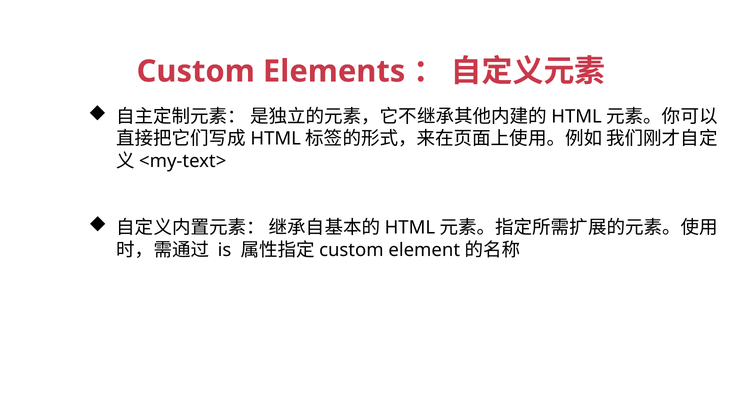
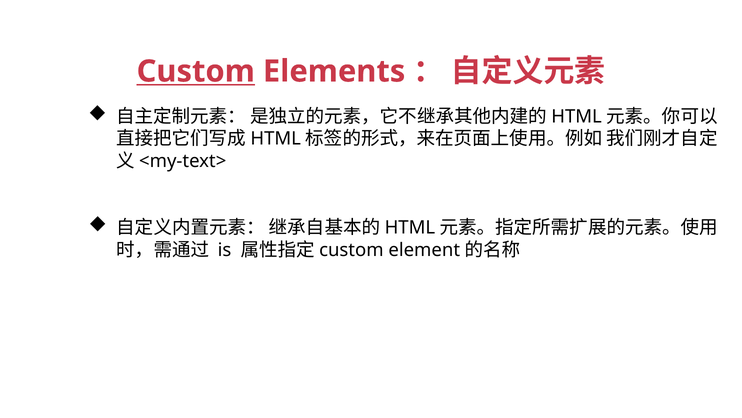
Custom underline: none -> present
